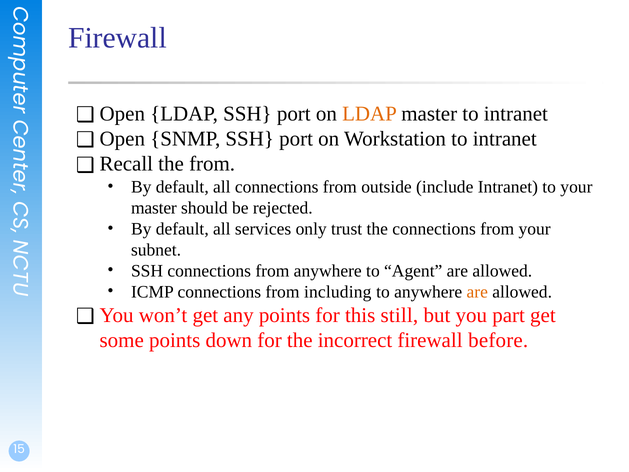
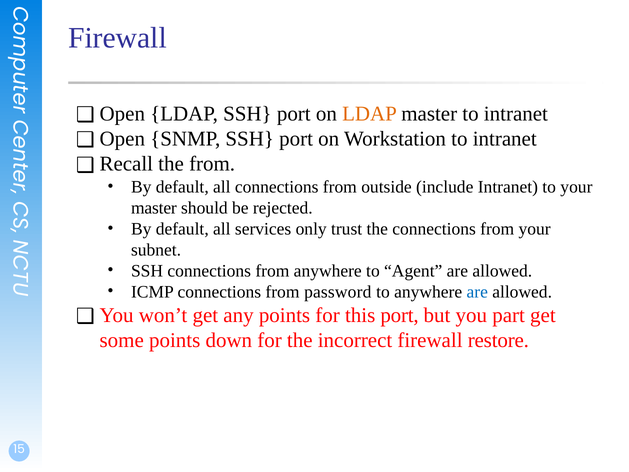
including: including -> password
are at (477, 292) colour: orange -> blue
this still: still -> port
before: before -> restore
